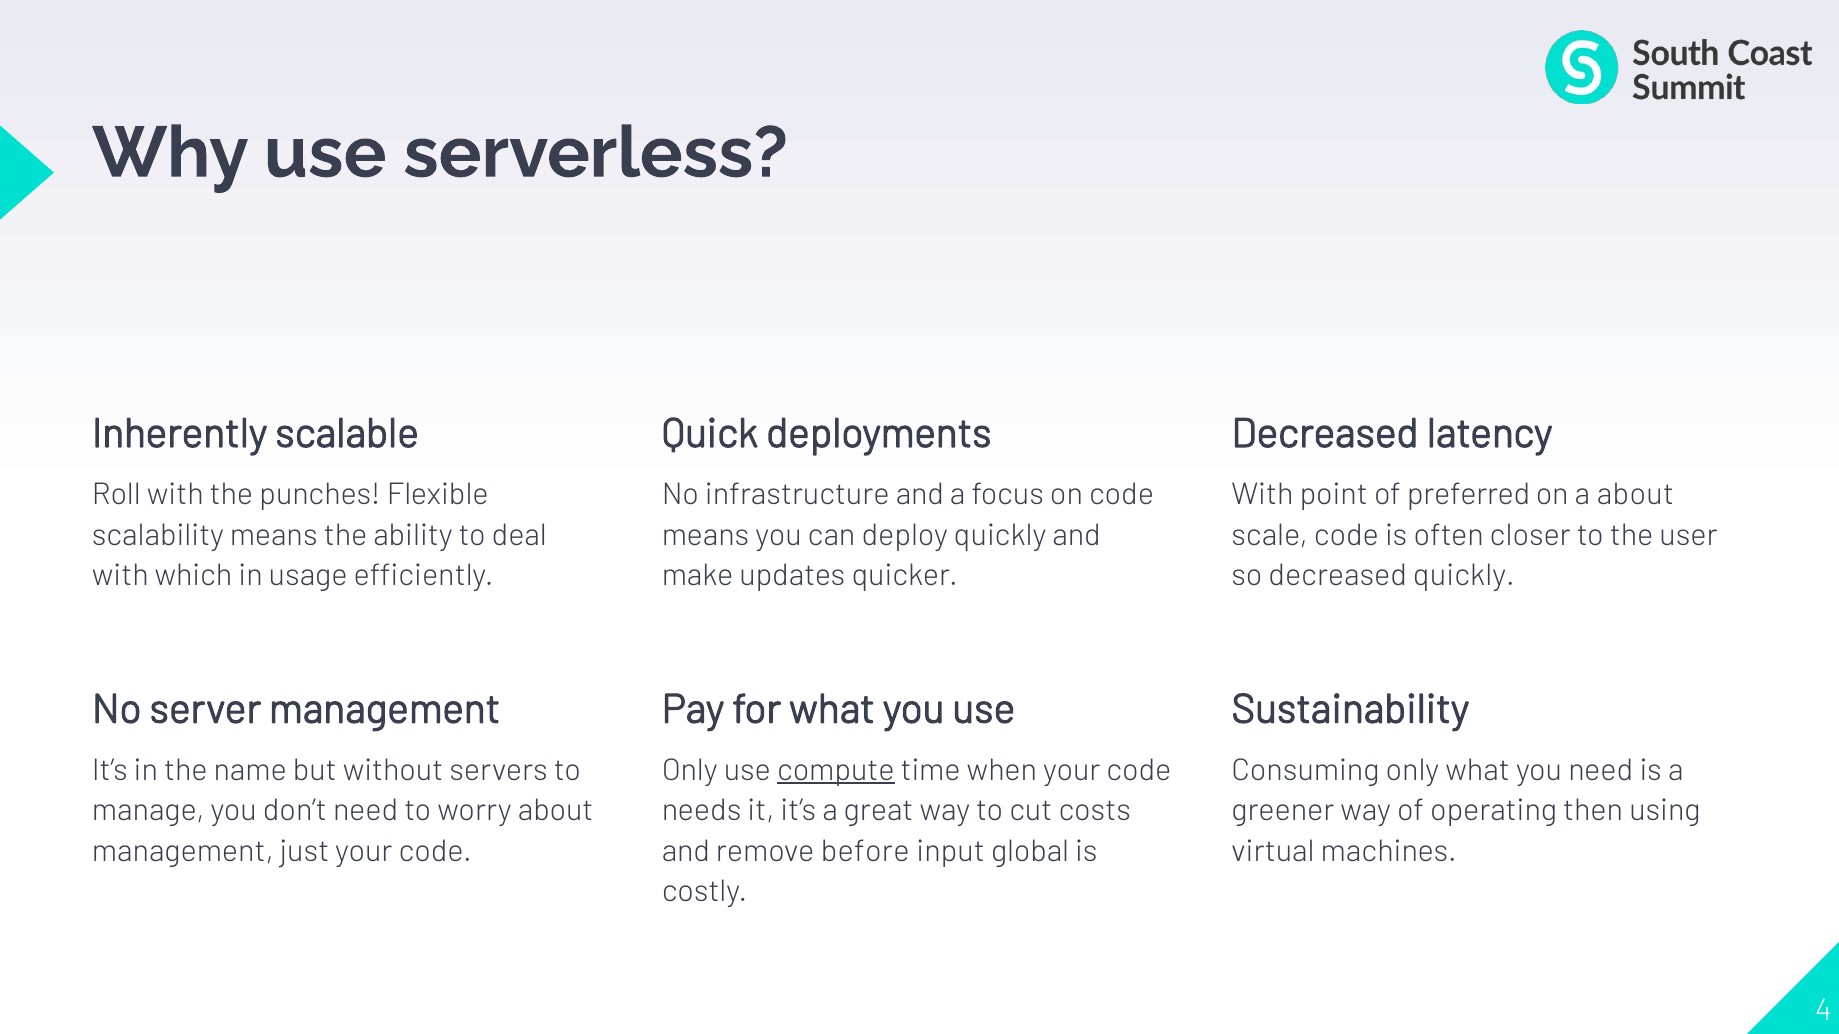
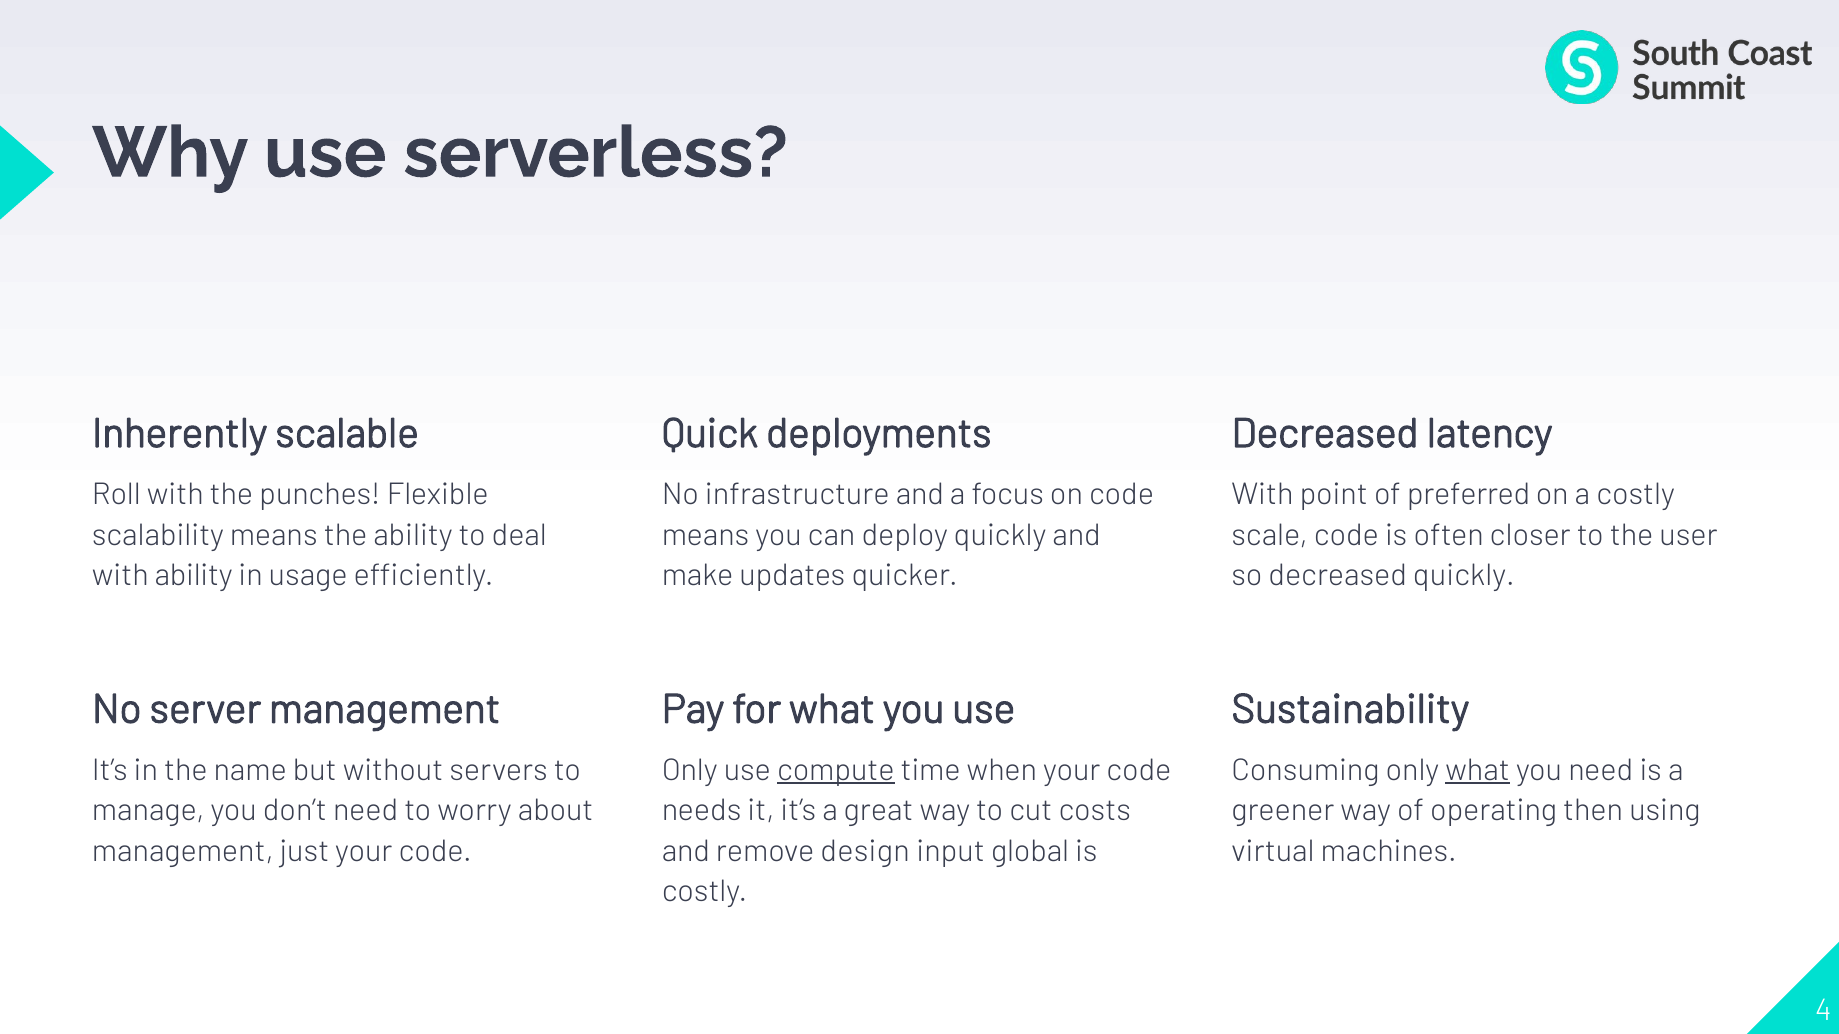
a about: about -> costly
with which: which -> ability
what at (1478, 771) underline: none -> present
before: before -> design
